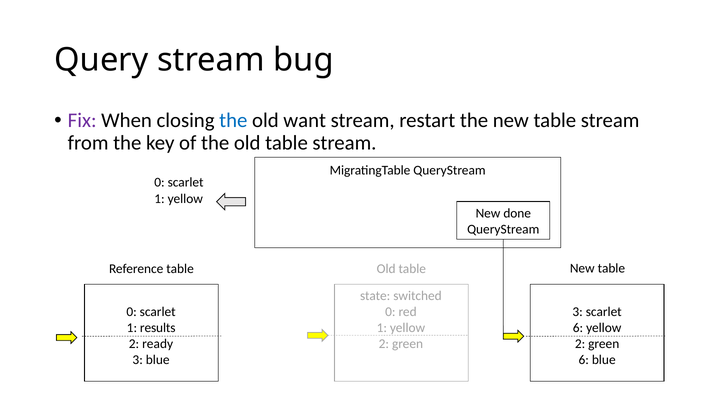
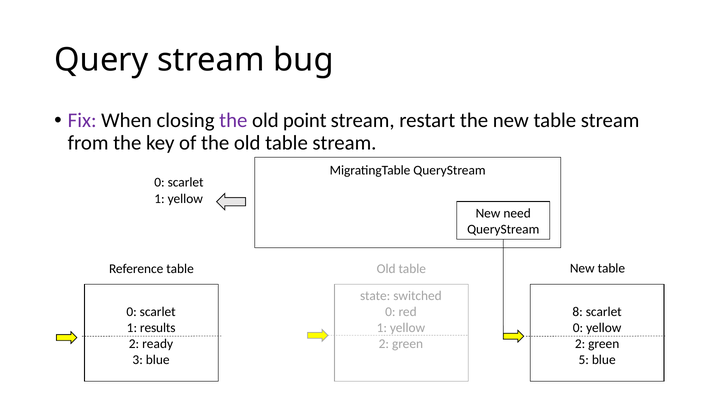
the at (233, 121) colour: blue -> purple
want: want -> point
done: done -> need
3 at (578, 312): 3 -> 8
6 at (578, 328): 6 -> 0
6 at (584, 360): 6 -> 5
